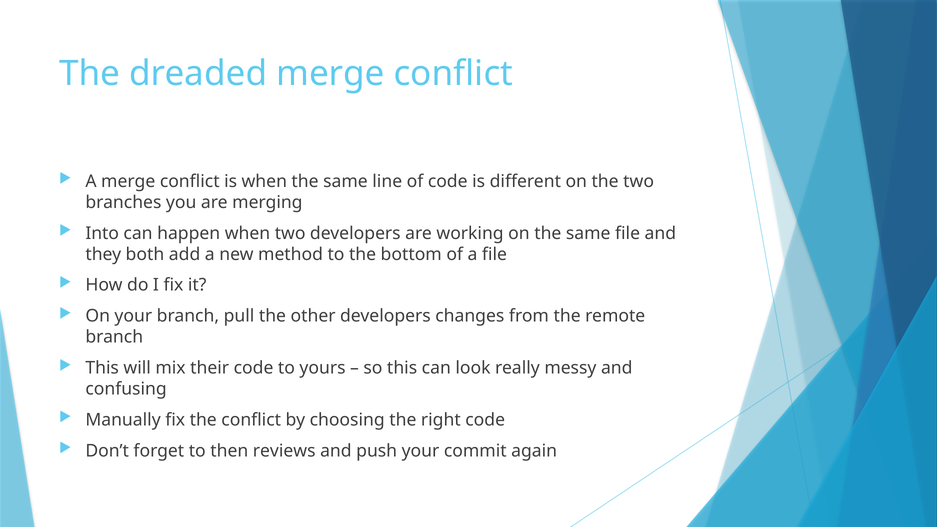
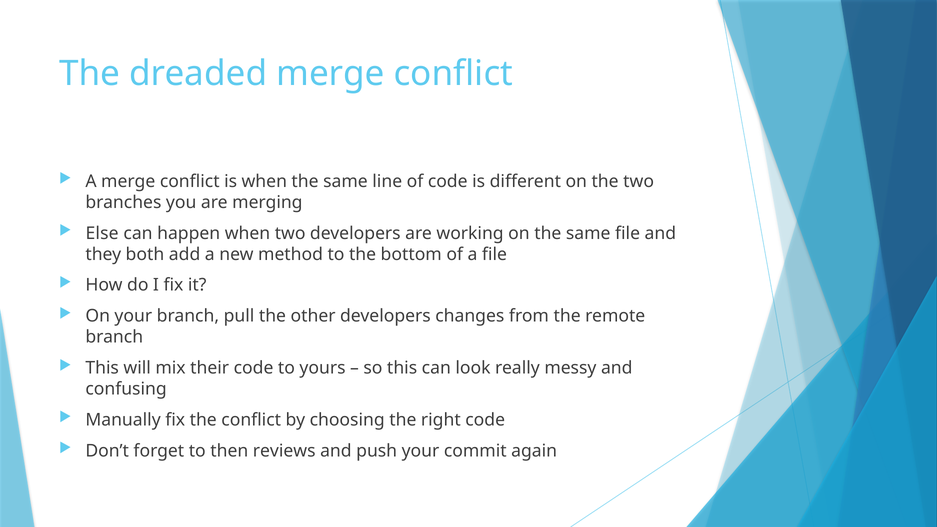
Into: Into -> Else
